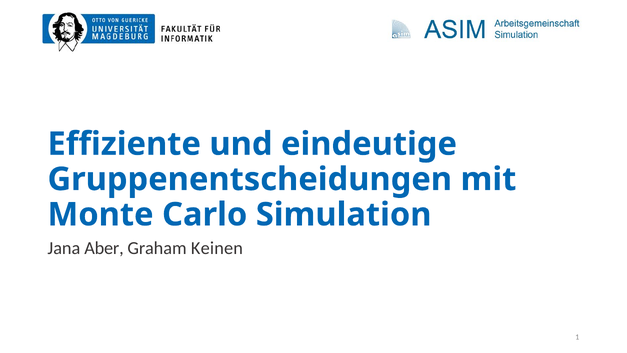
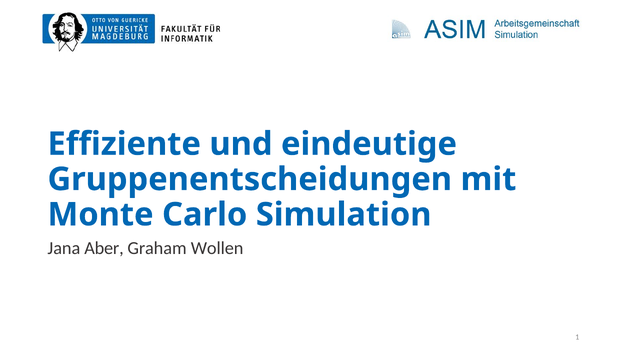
Keinen: Keinen -> Wollen
